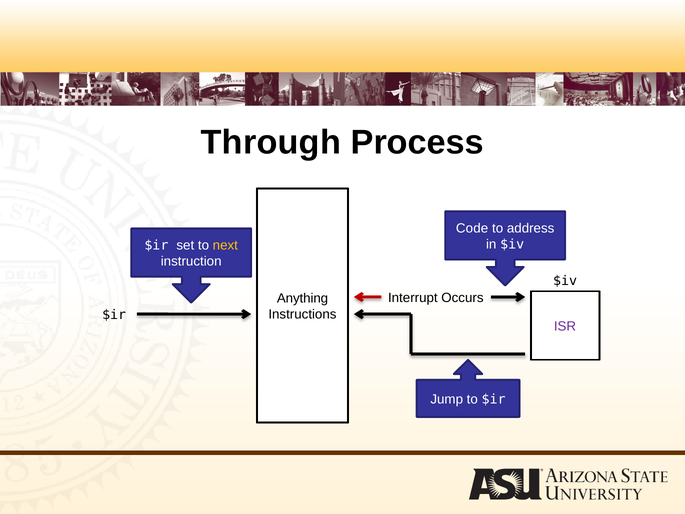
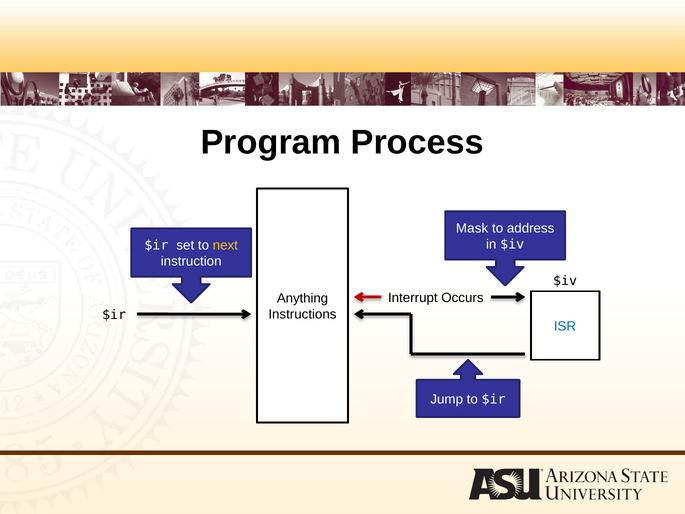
Through: Through -> Program
Code: Code -> Mask
ISR colour: purple -> blue
